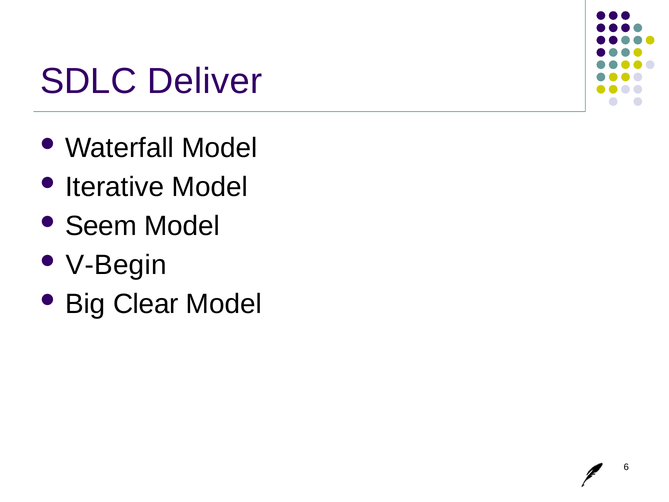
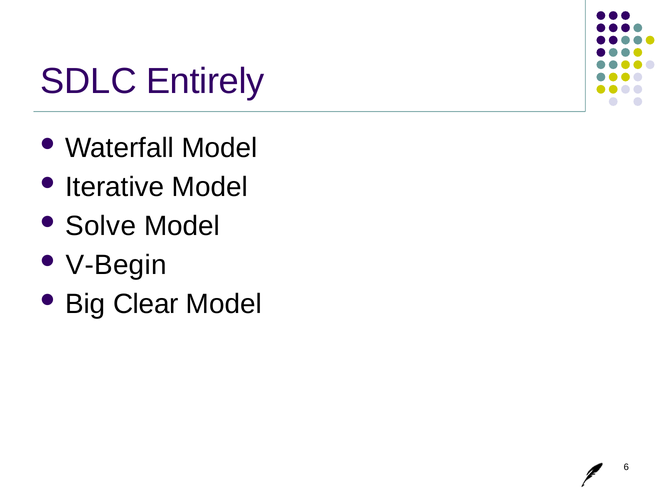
Deliver: Deliver -> Entirely
Seem: Seem -> Solve
